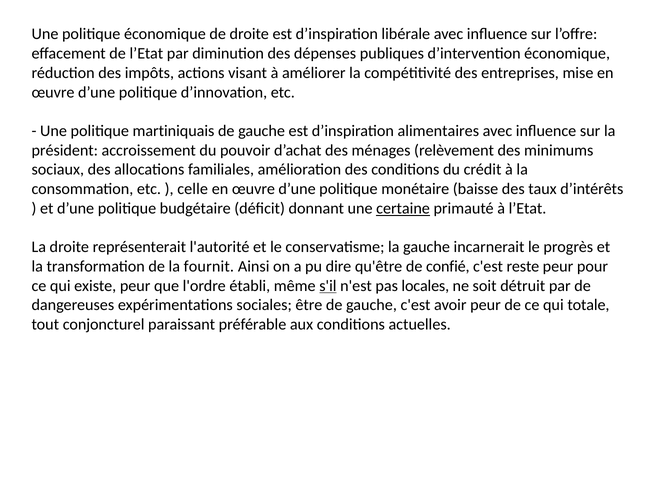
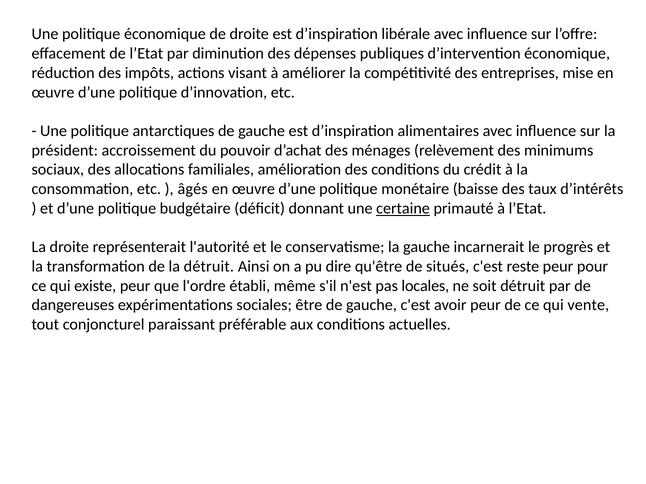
martiniquais: martiniquais -> antarctiques
celle: celle -> âgés
la fournit: fournit -> détruit
confié: confié -> situés
s'il underline: present -> none
totale: totale -> vente
